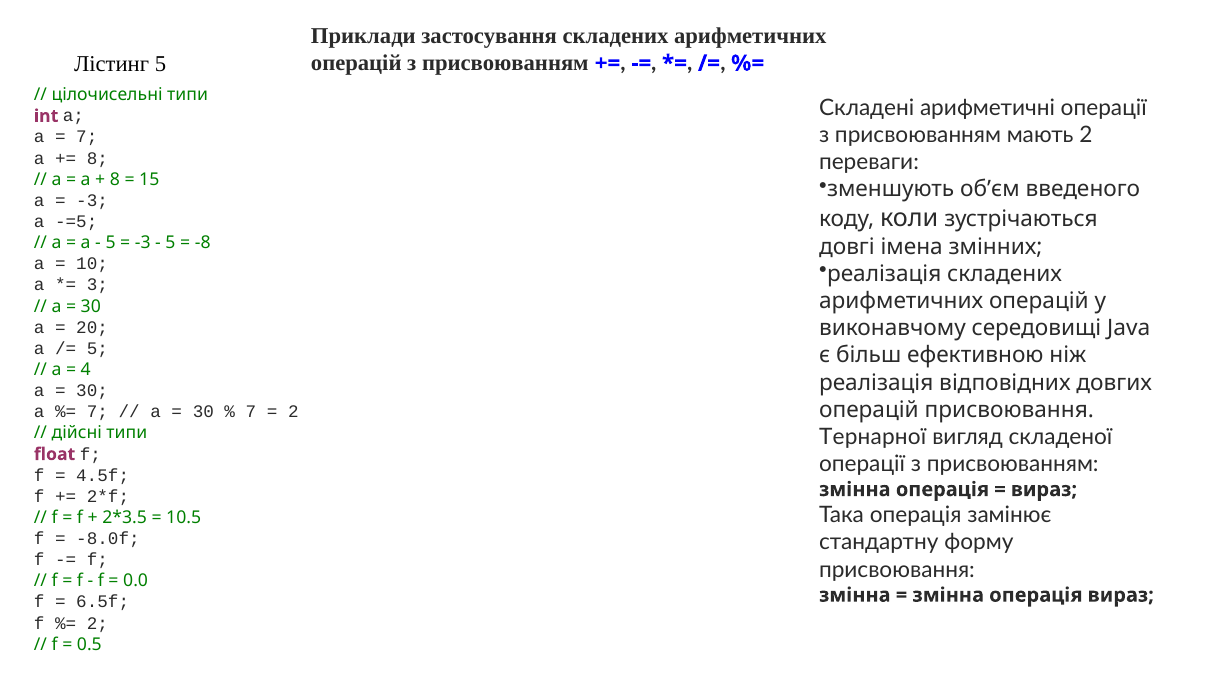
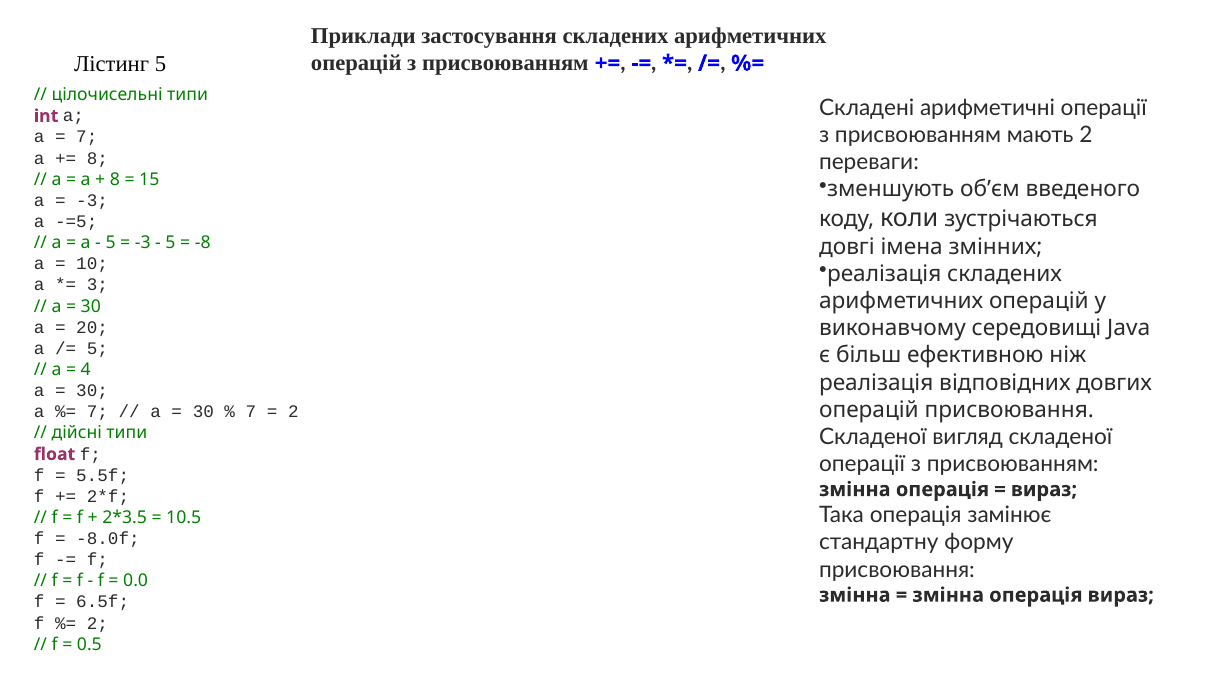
Тернарної at (873, 437): Тернарної -> Складеної
4.5f: 4.5f -> 5.5f
